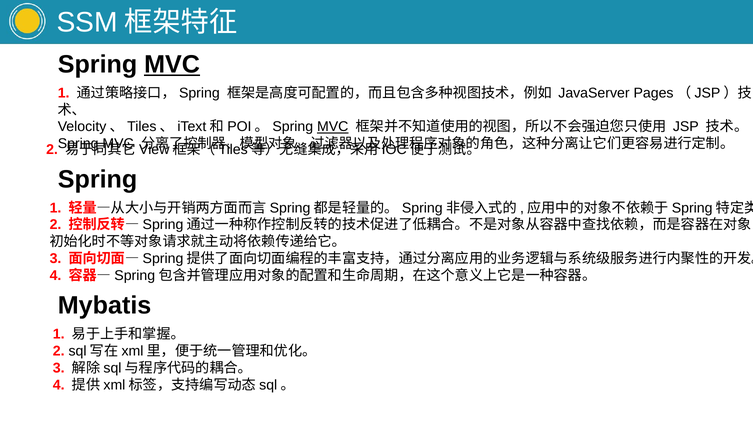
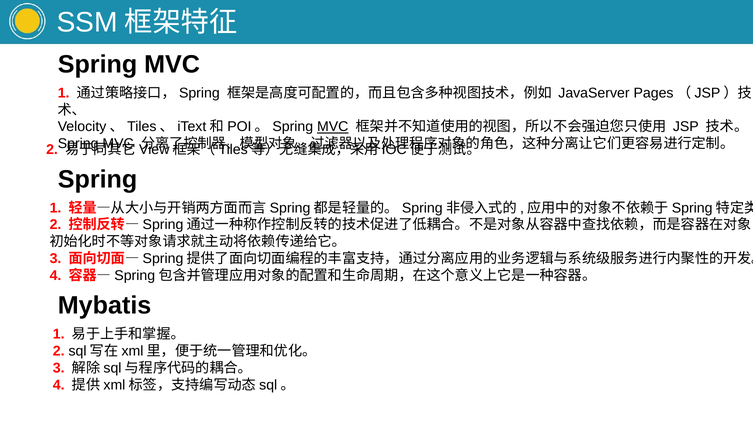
MVC at (172, 64) underline: present -> none
